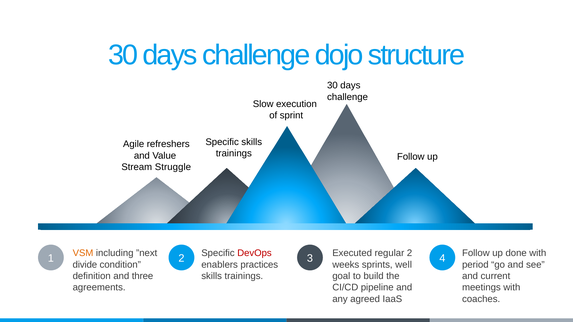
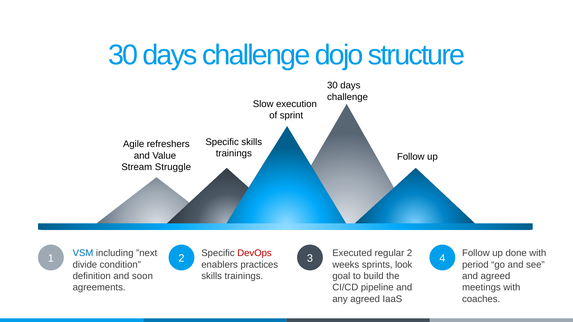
VSM colour: orange -> blue
well: well -> look
three: three -> soon
and current: current -> agreed
